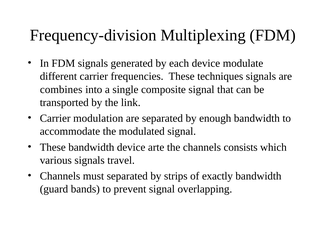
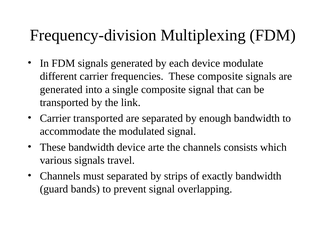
These techniques: techniques -> composite
combines at (61, 89): combines -> generated
Carrier modulation: modulation -> transported
